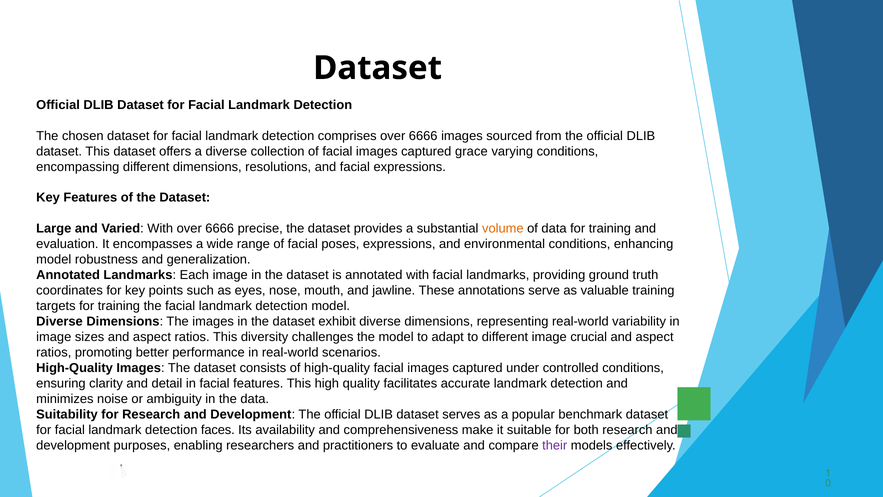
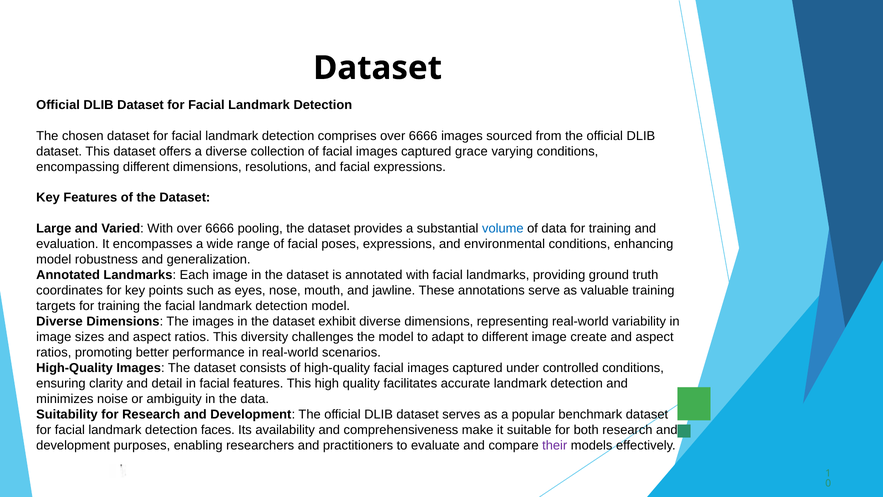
precise: precise -> pooling
volume colour: orange -> blue
crucial: crucial -> create
